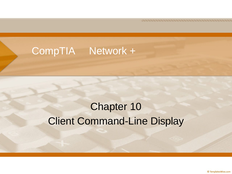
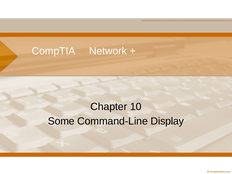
Client: Client -> Some
